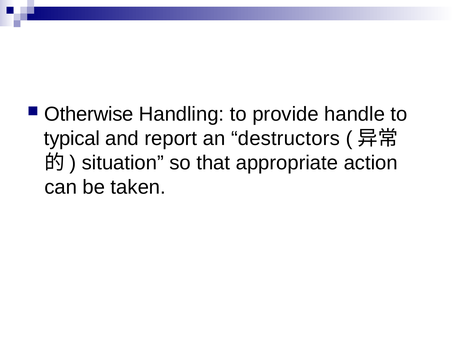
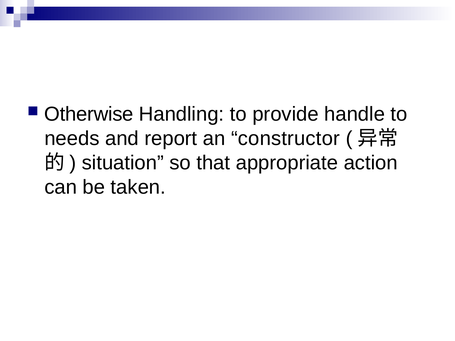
typical: typical -> needs
destructors: destructors -> constructor
